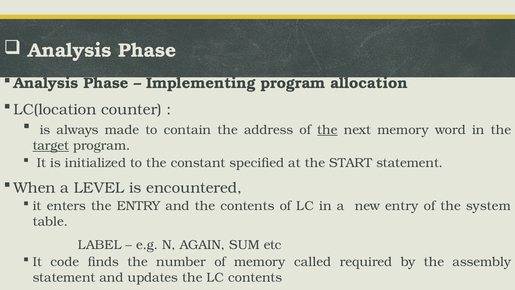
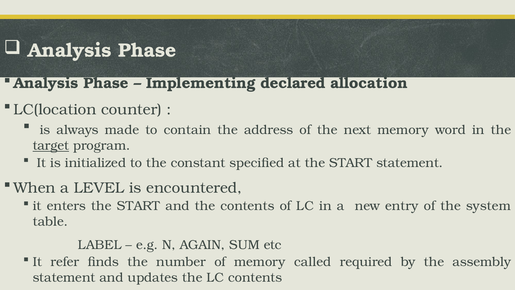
Implementing program: program -> declared
the at (327, 130) underline: present -> none
enters the ENTRY: ENTRY -> START
code: code -> refer
